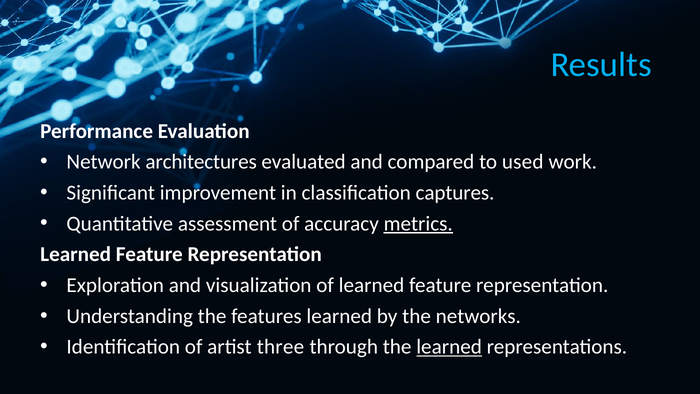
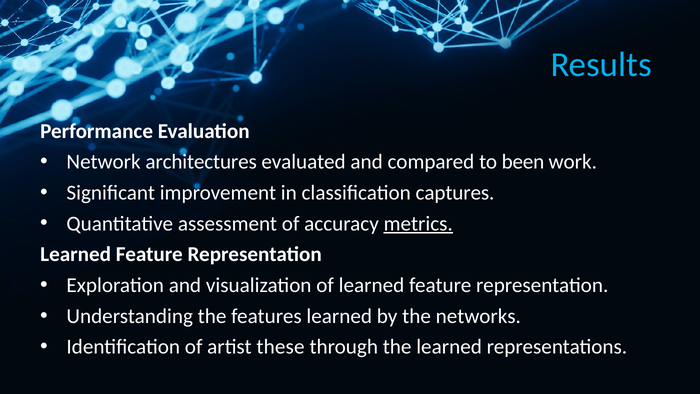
used: used -> been
three: three -> these
learned at (449, 347) underline: present -> none
